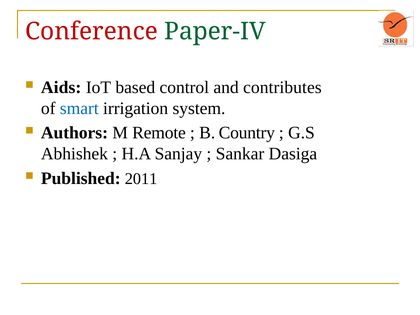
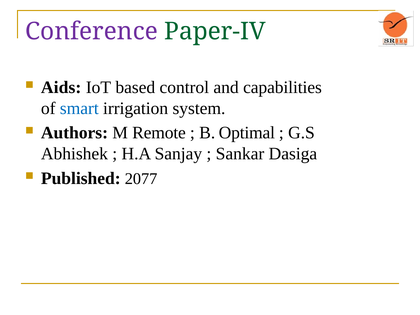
Conference colour: red -> purple
contributes: contributes -> capabilities
Country: Country -> Optimal
2011: 2011 -> 2077
